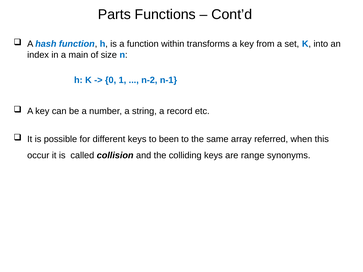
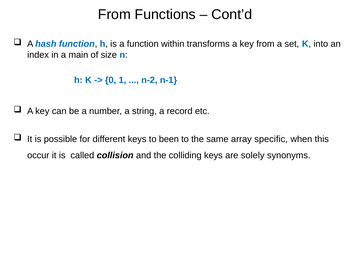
Parts at (114, 14): Parts -> From
referred: referred -> specific
range: range -> solely
